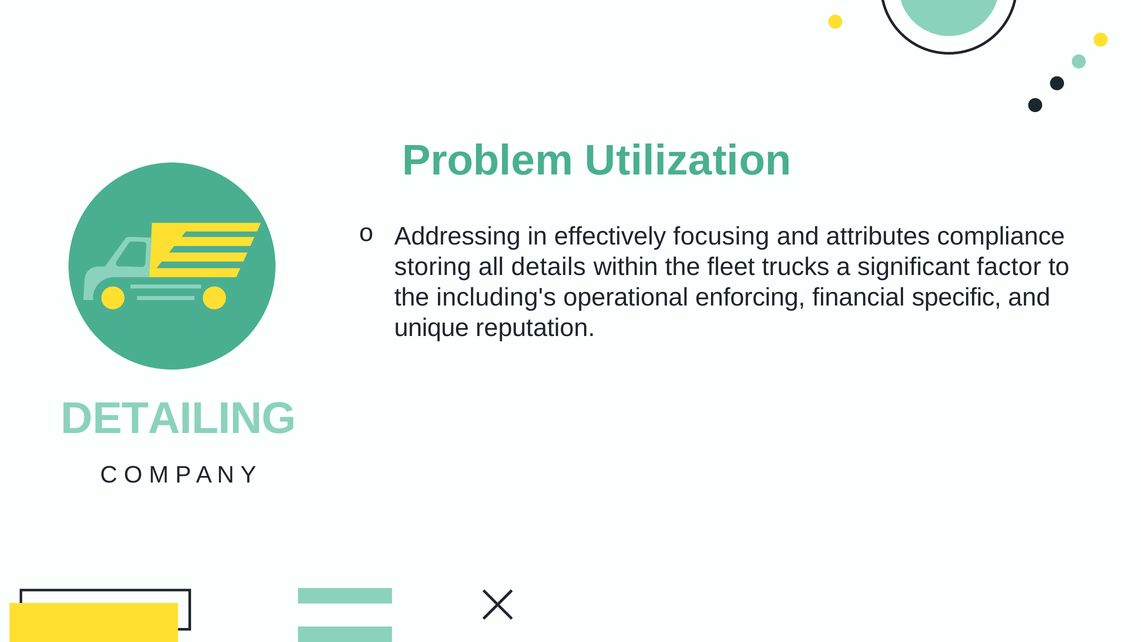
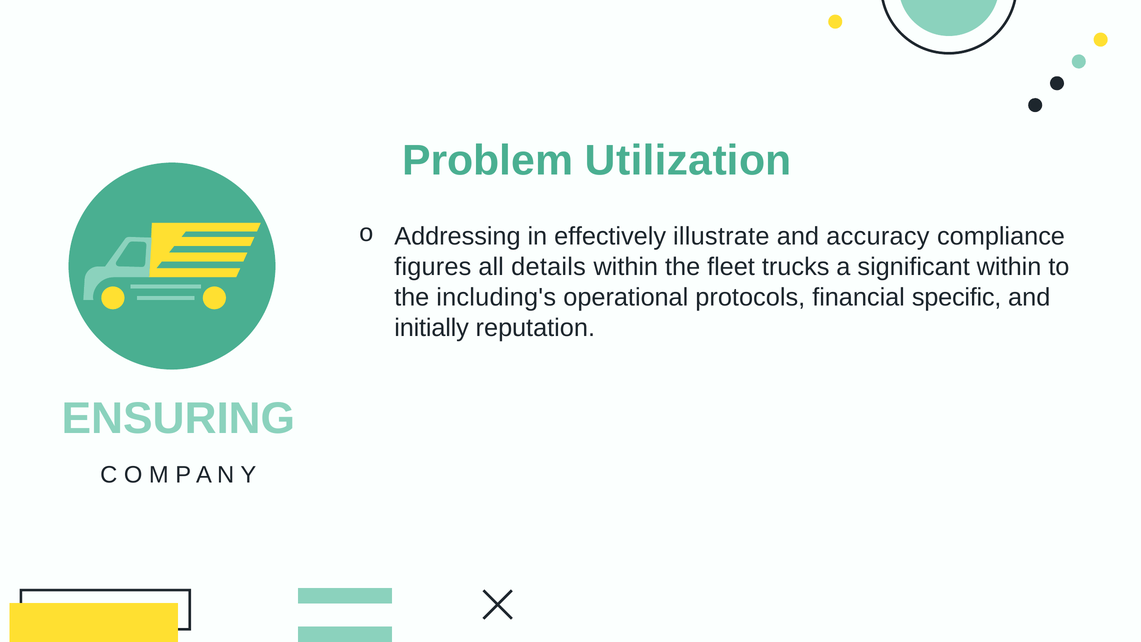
focusing: focusing -> illustrate
attributes: attributes -> accuracy
storing: storing -> figures
significant factor: factor -> within
enforcing: enforcing -> protocols
unique: unique -> initially
DETAILING: DETAILING -> ENSURING
